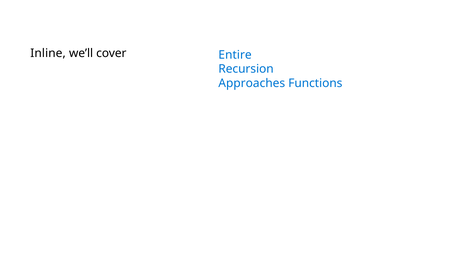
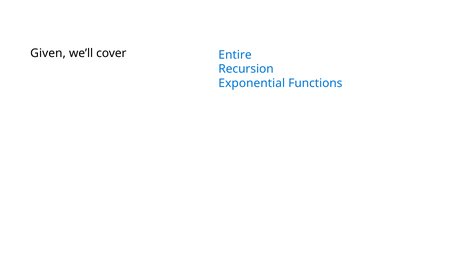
Inline: Inline -> Given
Approaches: Approaches -> Exponential
